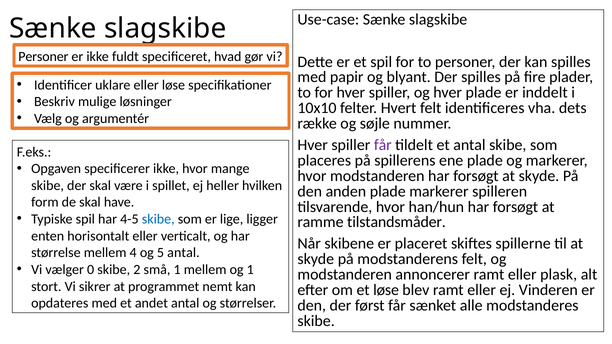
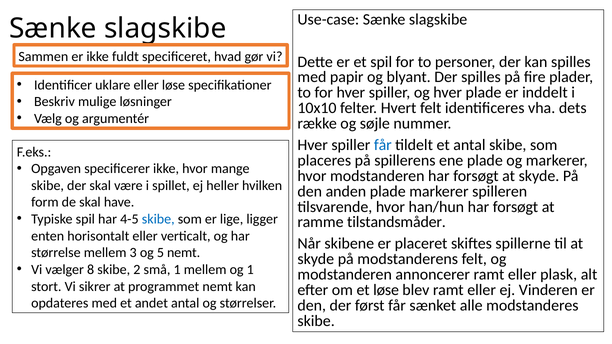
Personer at (43, 56): Personer -> Sammen
får at (383, 145) colour: purple -> blue
4: 4 -> 3
5 antal: antal -> nemt
0: 0 -> 8
